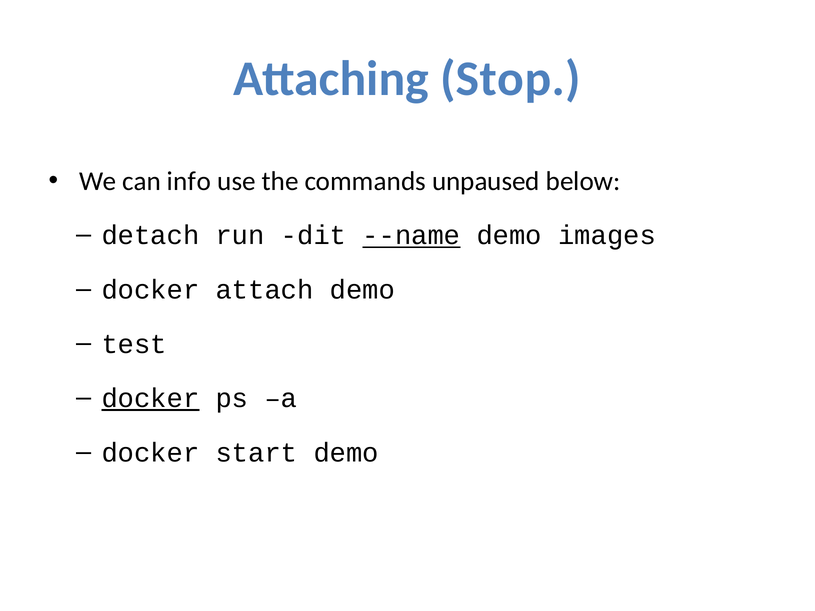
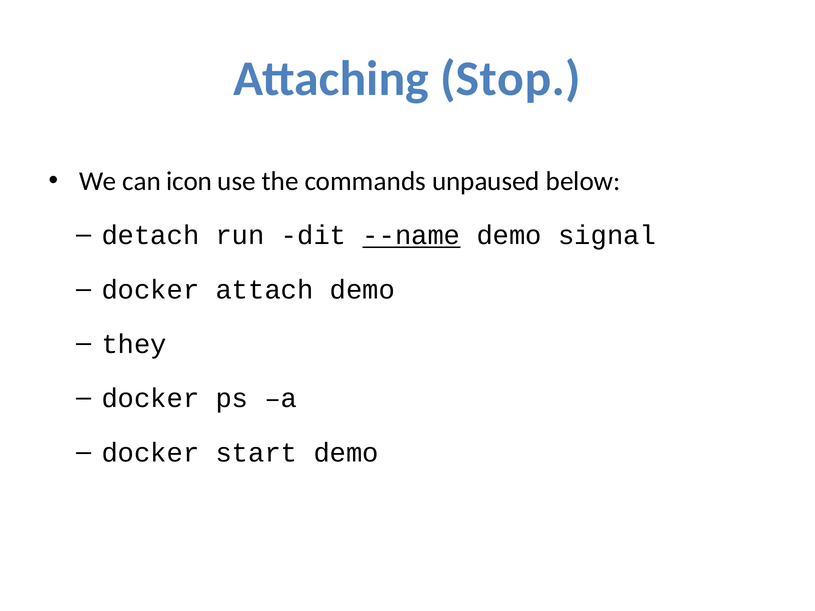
info: info -> icon
images: images -> signal
test: test -> they
docker at (150, 398) underline: present -> none
